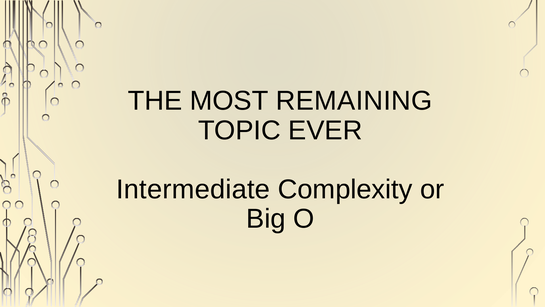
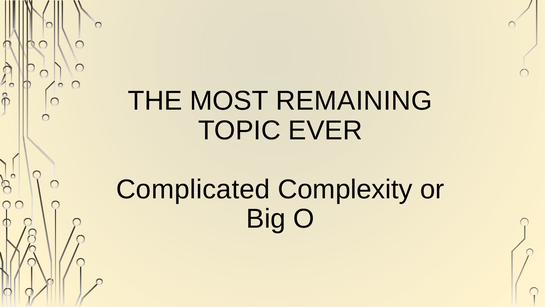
Intermediate: Intermediate -> Complicated
